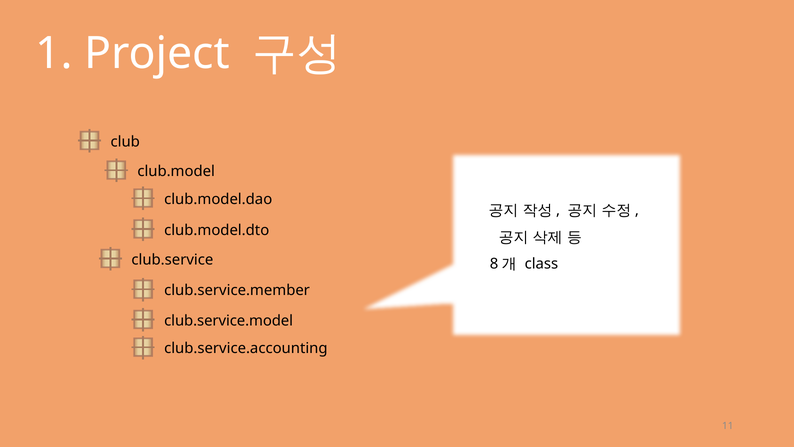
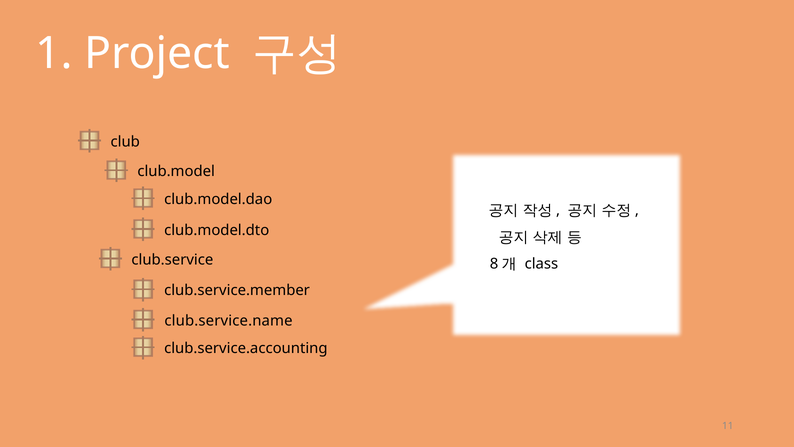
club.service.model: club.service.model -> club.service.name
